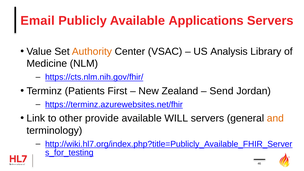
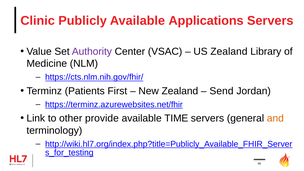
Email: Email -> Clinic
Authority colour: orange -> purple
US Analysis: Analysis -> Zealand
WILL: WILL -> TIME
